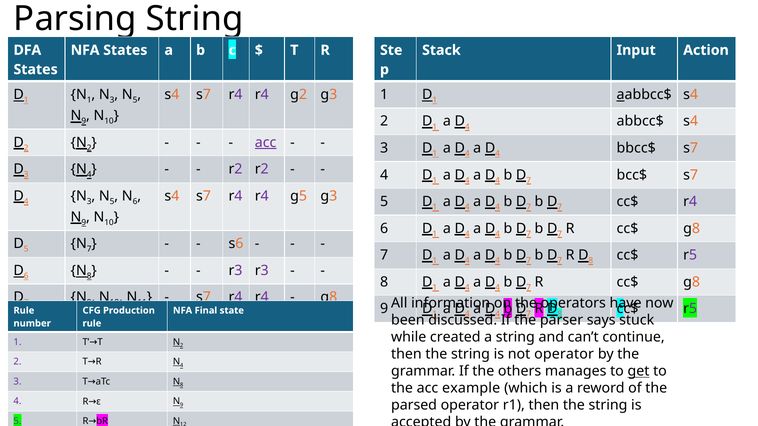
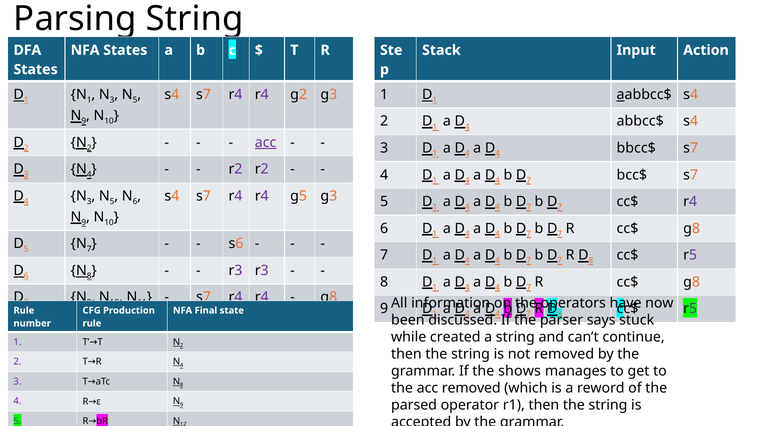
not operator: operator -> removed
others: others -> shows
get underline: present -> none
acc example: example -> removed
